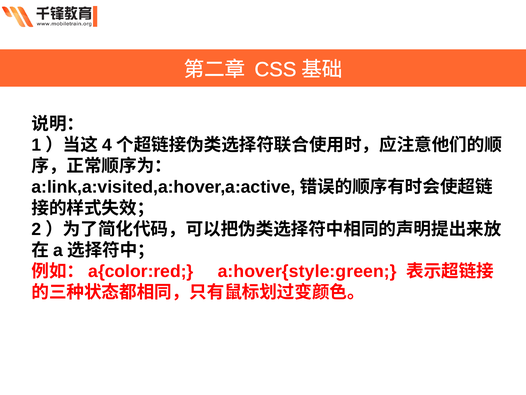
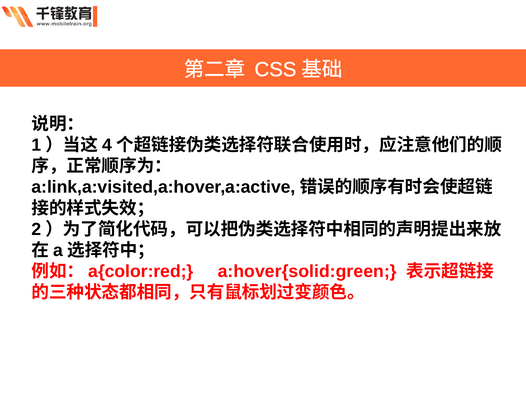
a:hover{style:green: a:hover{style:green -> a:hover{solid:green
